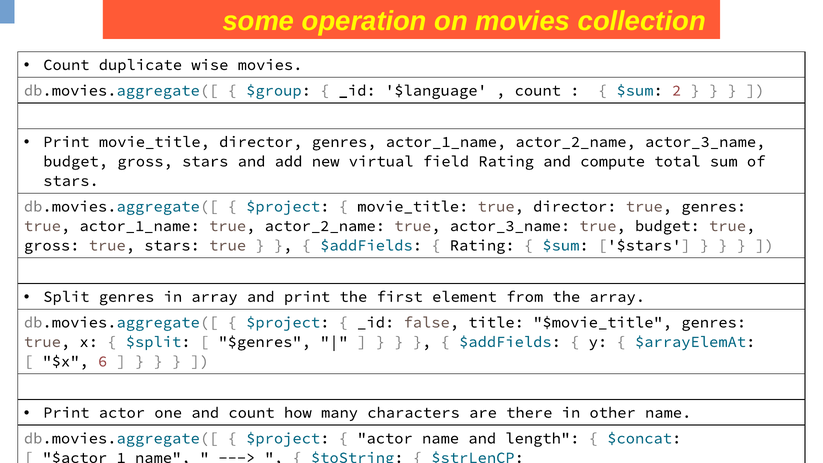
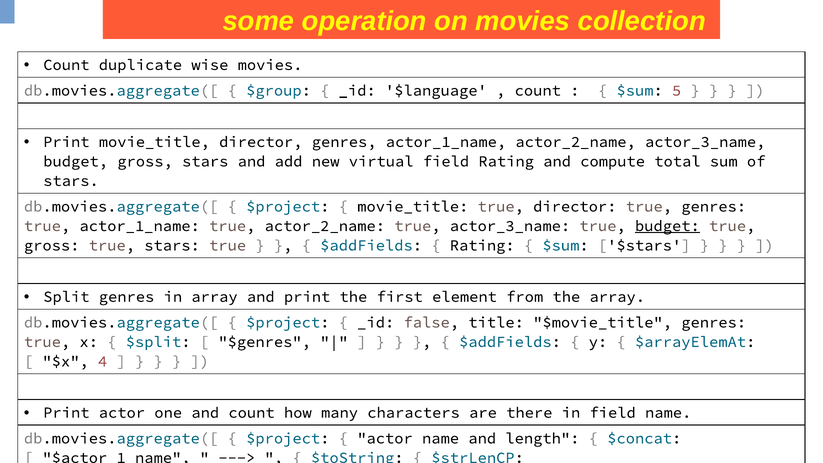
2: 2 -> 5
budget at (667, 226) underline: none -> present
6: 6 -> 4
in other: other -> field
